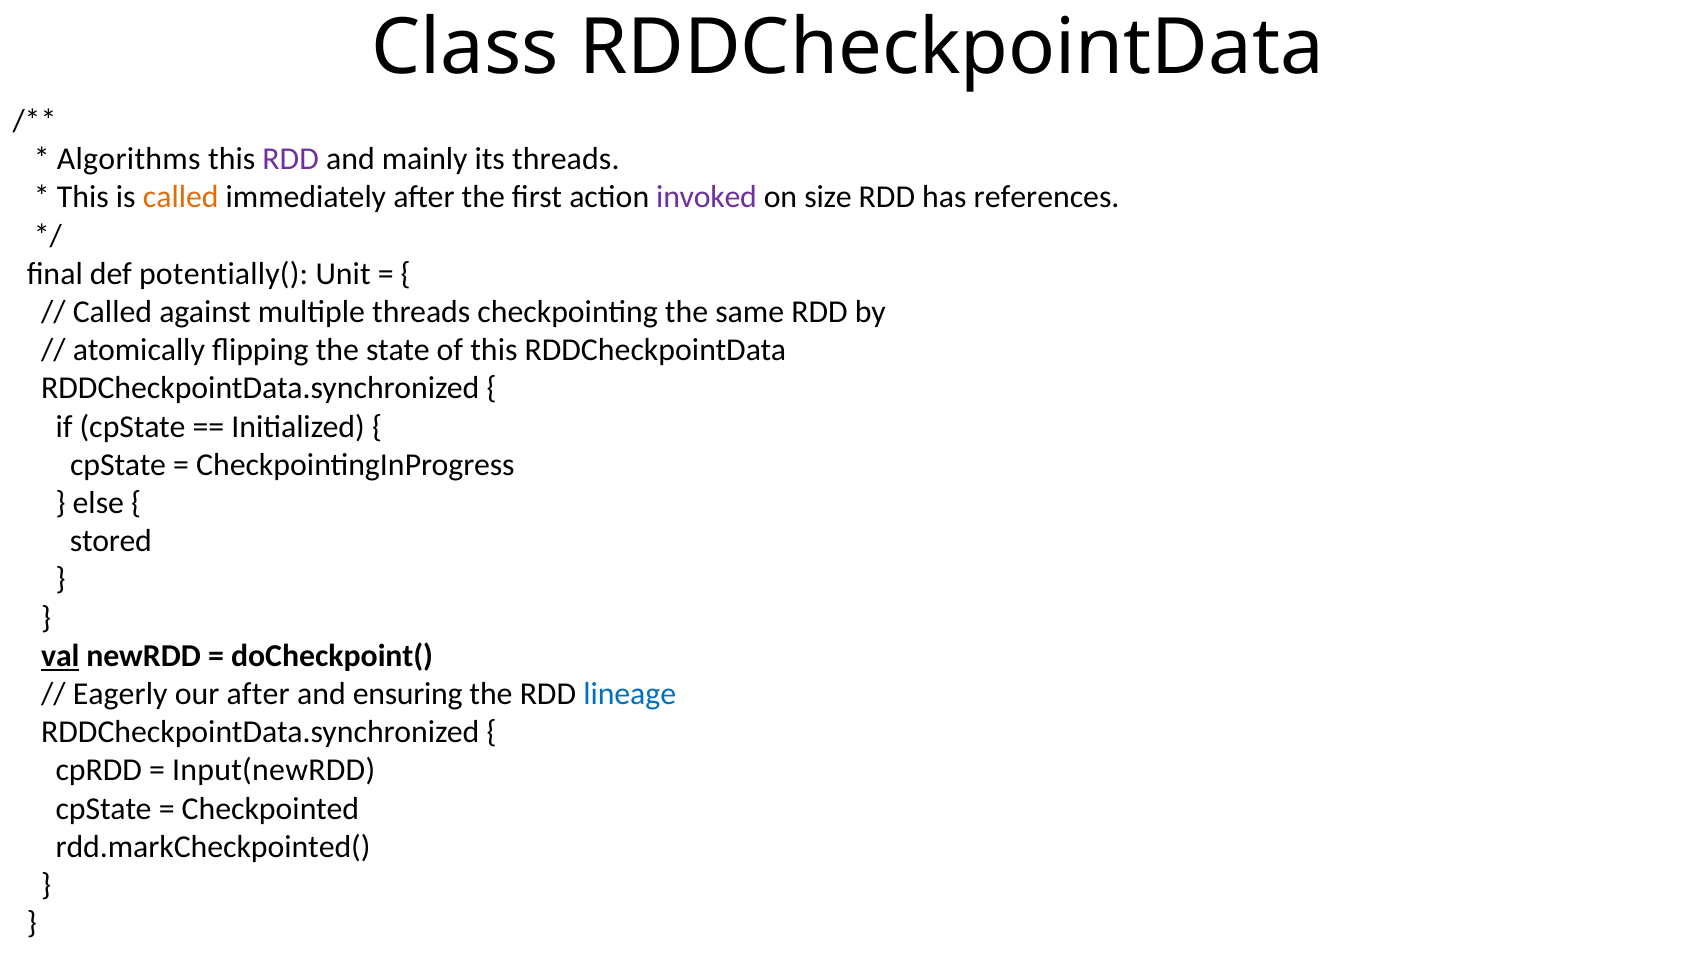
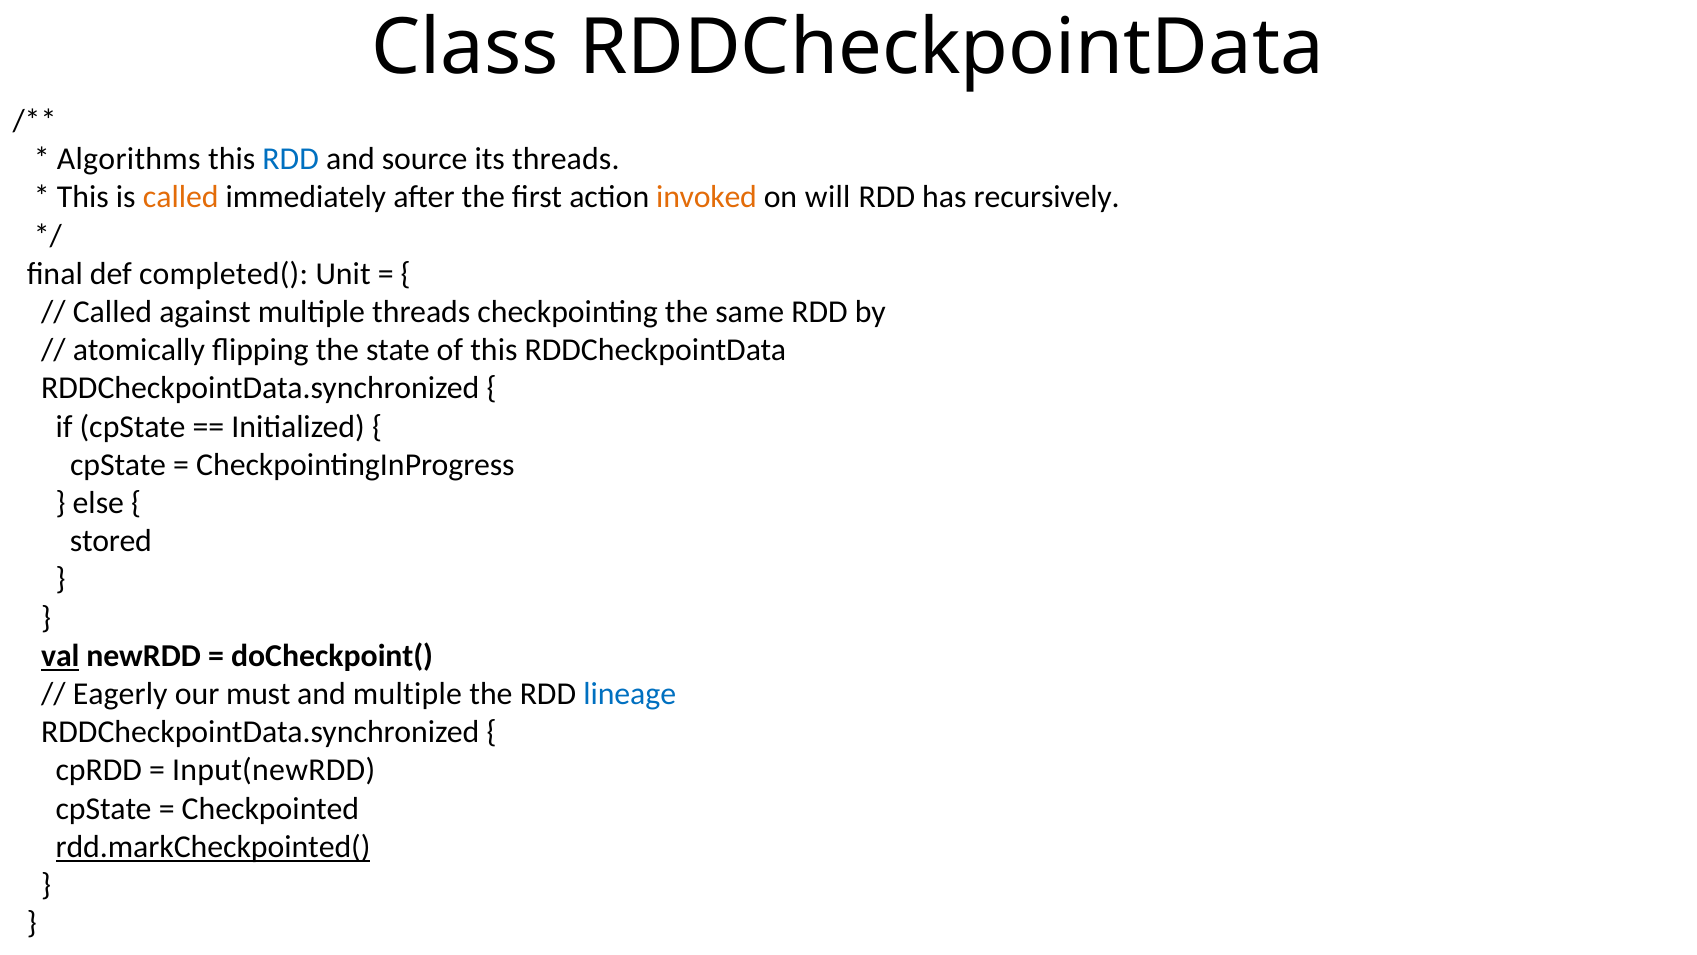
RDD at (291, 159) colour: purple -> blue
mainly: mainly -> source
invoked colour: purple -> orange
size: size -> will
references: references -> recursively
potentially(: potentially( -> completed(
our after: after -> must
and ensuring: ensuring -> multiple
rdd.markCheckpointed( underline: none -> present
